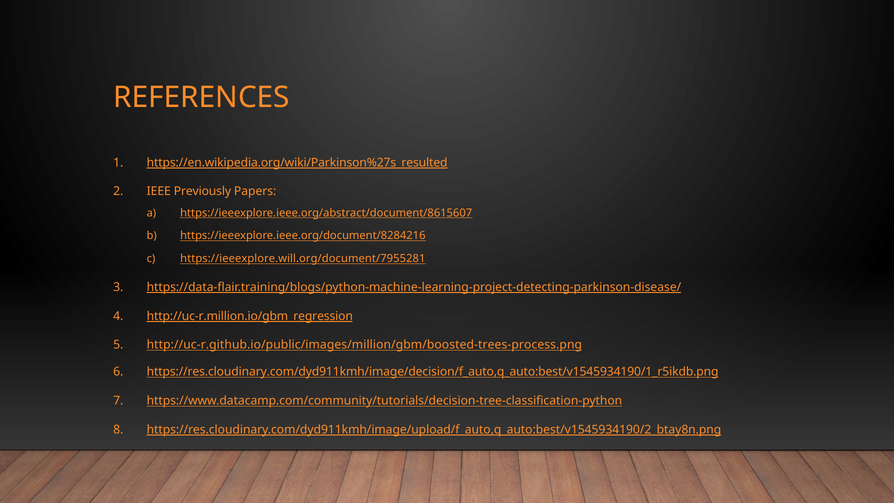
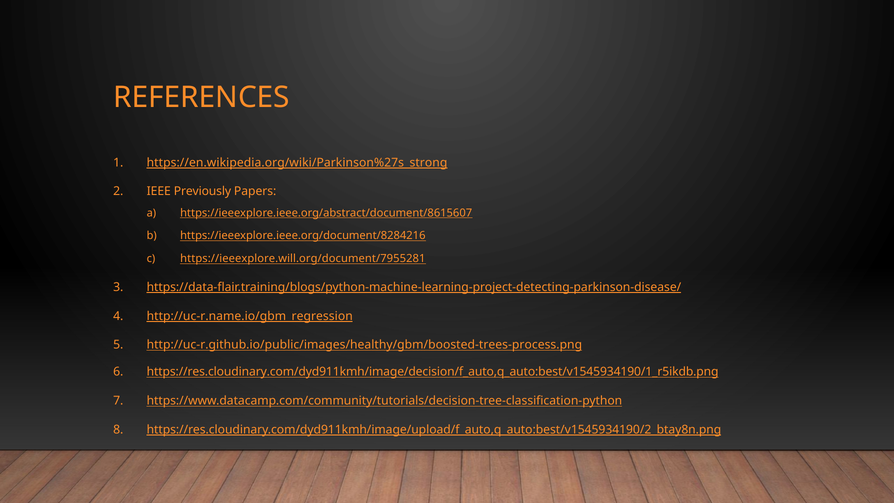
https://en.wikipedia.org/wiki/Parkinson%27s_resulted: https://en.wikipedia.org/wiki/Parkinson%27s_resulted -> https://en.wikipedia.org/wiki/Parkinson%27s_strong
http://uc-r.million.io/gbm_regression: http://uc-r.million.io/gbm_regression -> http://uc-r.name.io/gbm_regression
http://uc-r.github.io/public/images/million/gbm/boosted-trees-process.png: http://uc-r.github.io/public/images/million/gbm/boosted-trees-process.png -> http://uc-r.github.io/public/images/healthy/gbm/boosted-trees-process.png
